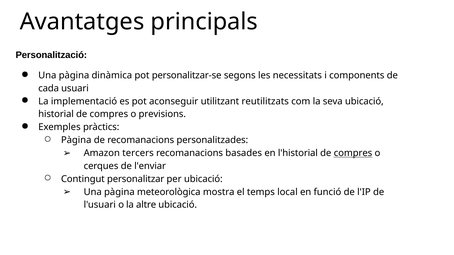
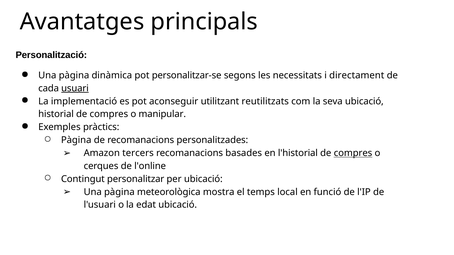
components: components -> directament
usuari underline: none -> present
previsions: previsions -> manipular
l'enviar: l'enviar -> l'online
altre: altre -> edat
